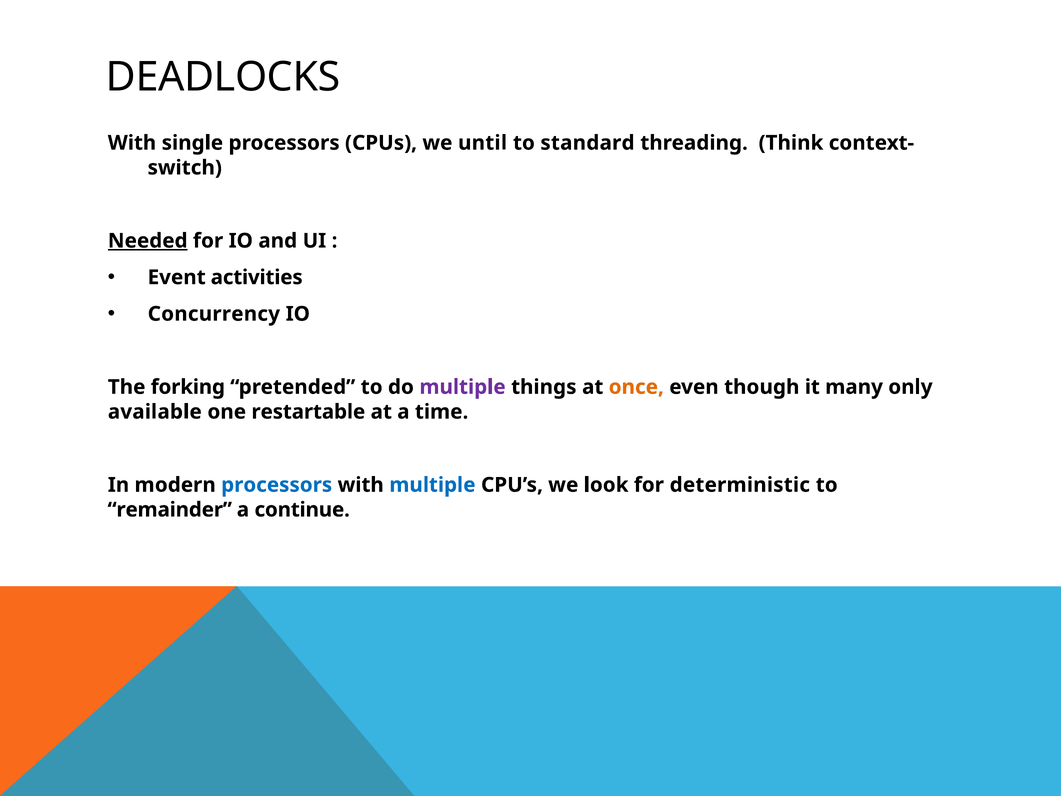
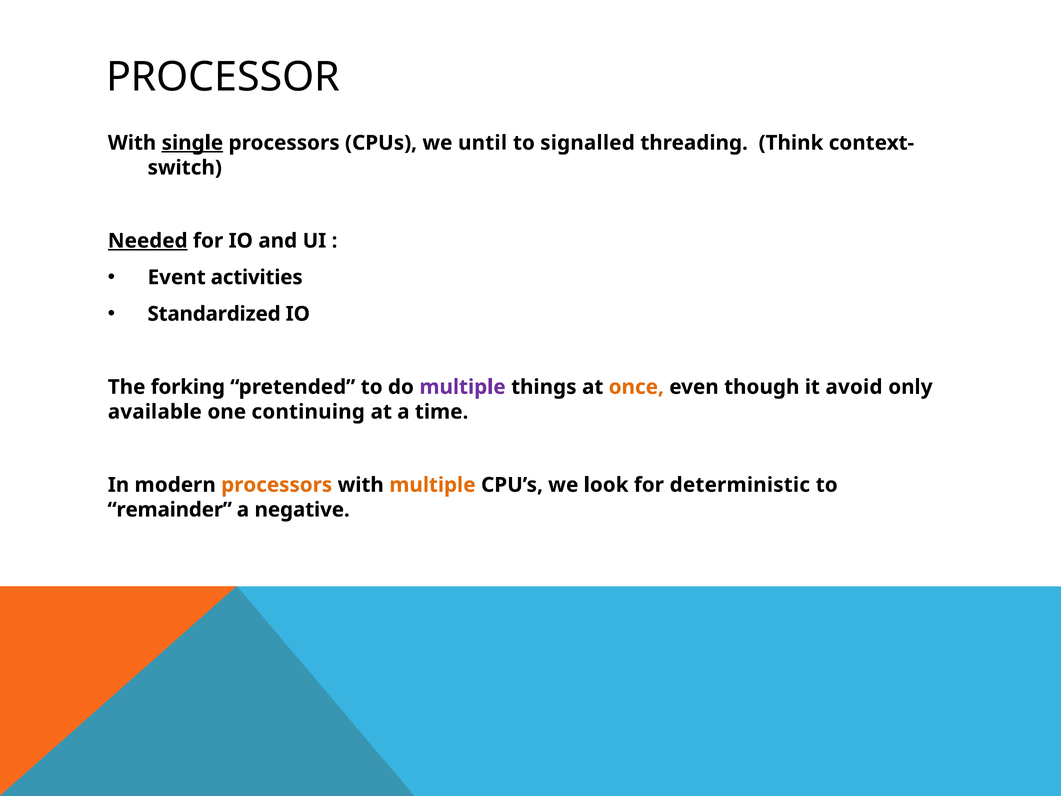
DEADLOCKS: DEADLOCKS -> PROCESSOR
single underline: none -> present
standard: standard -> signalled
Concurrency: Concurrency -> Standardized
many: many -> avoid
restartable: restartable -> continuing
processors at (277, 485) colour: blue -> orange
multiple at (432, 485) colour: blue -> orange
continue: continue -> negative
